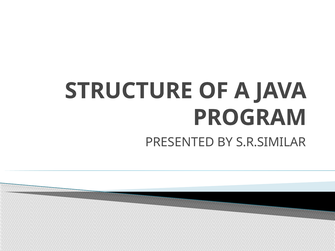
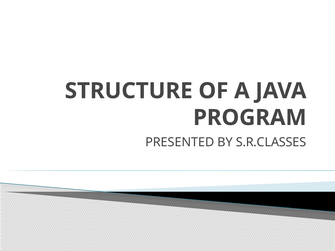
S.R.SIMILAR: S.R.SIMILAR -> S.R.CLASSES
